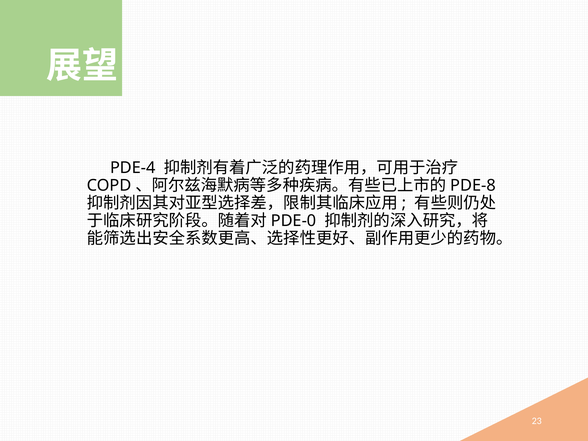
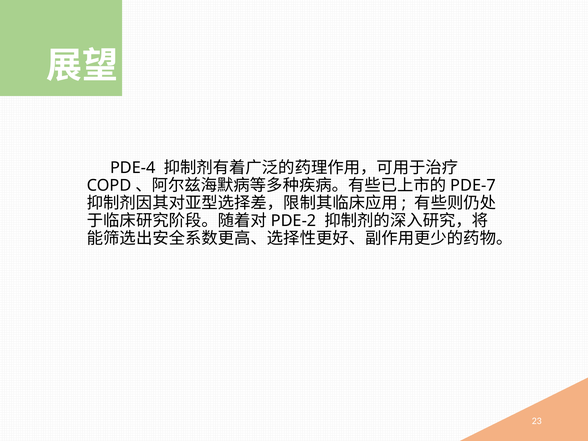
PDE-8: PDE-8 -> PDE-7
PDE-0: PDE-0 -> PDE-2
